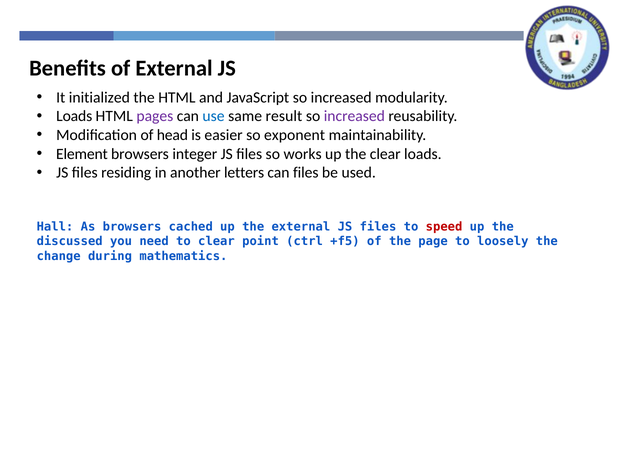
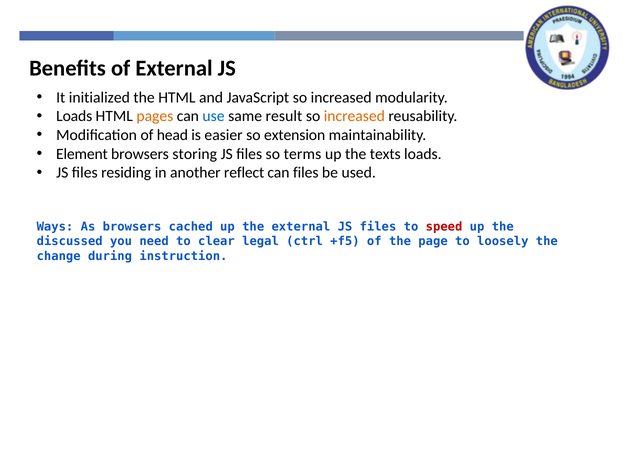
pages colour: purple -> orange
increased at (354, 116) colour: purple -> orange
exponent: exponent -> extension
integer: integer -> storing
works: works -> terms
the clear: clear -> texts
letters: letters -> reflect
Hall: Hall -> Ways
point: point -> legal
mathematics: mathematics -> instruction
